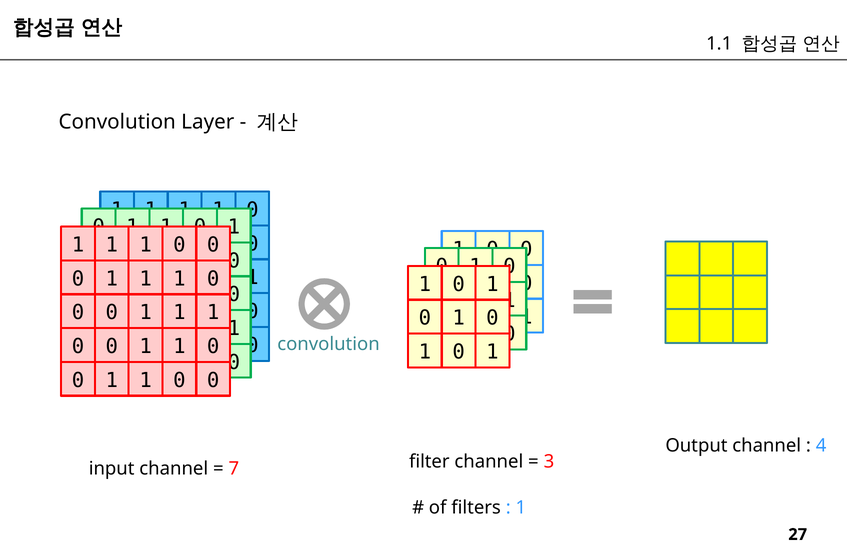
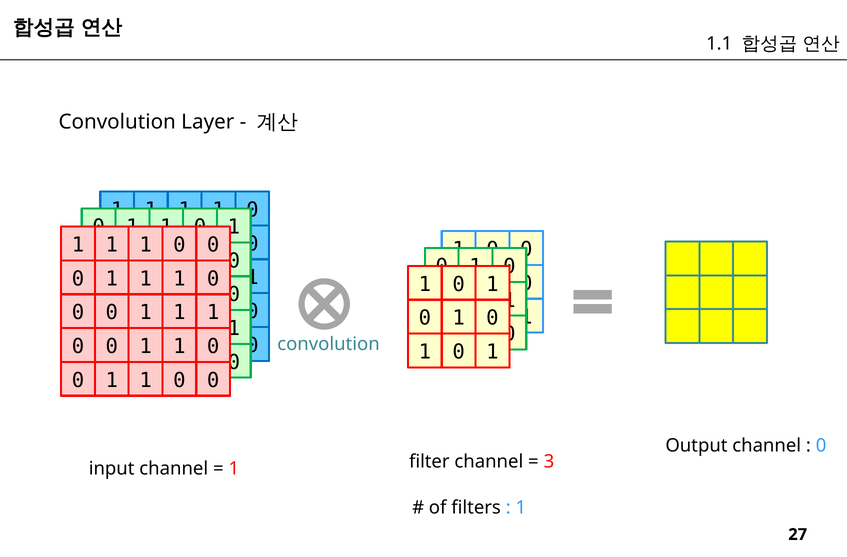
4 at (821, 445): 4 -> 0
7 at (234, 468): 7 -> 1
